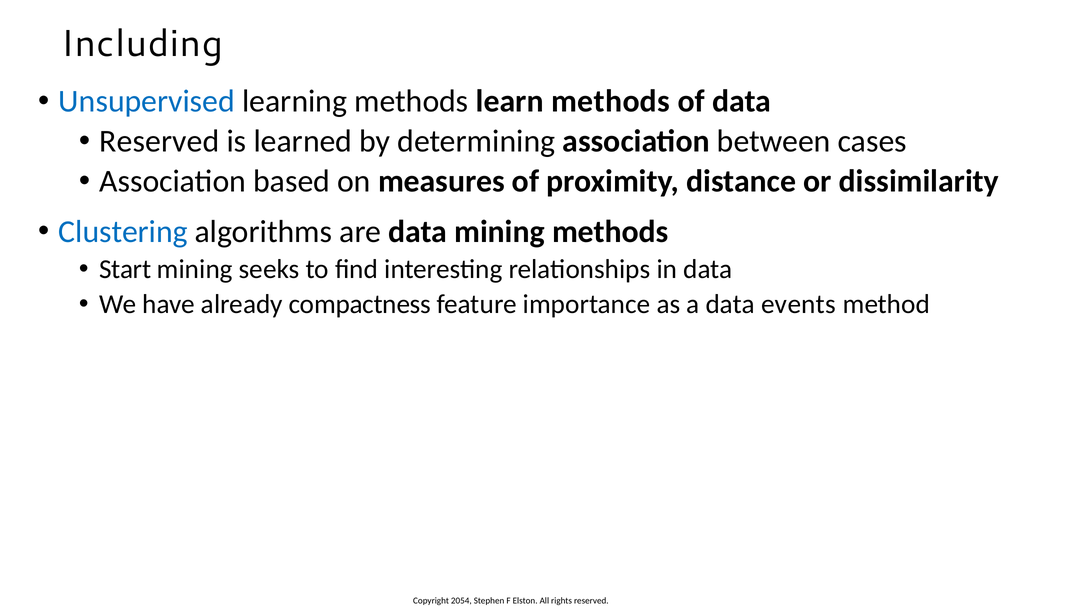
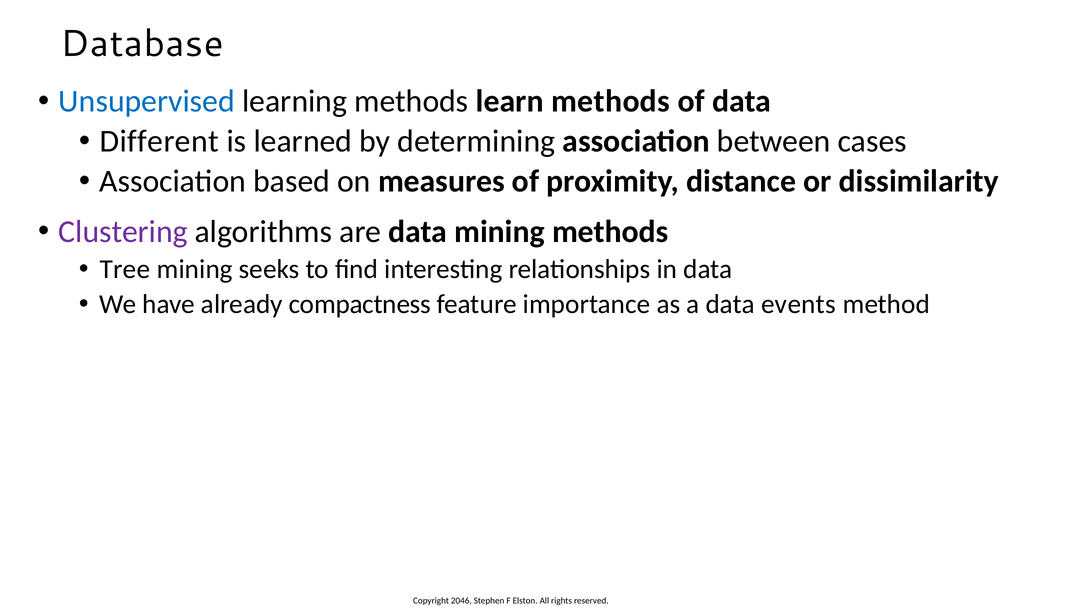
Including: Including -> Database
Reserved at (159, 141): Reserved -> Different
Clustering colour: blue -> purple
Start: Start -> Tree
2054: 2054 -> 2046
